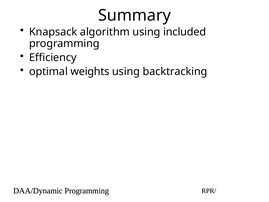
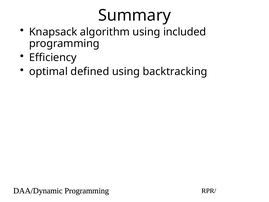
weights: weights -> defined
